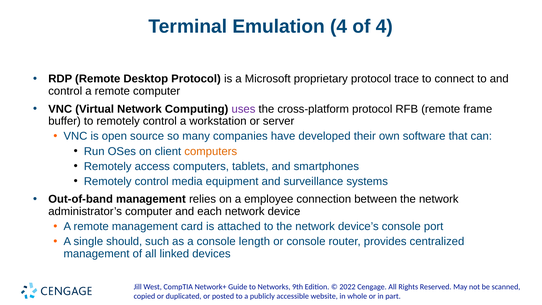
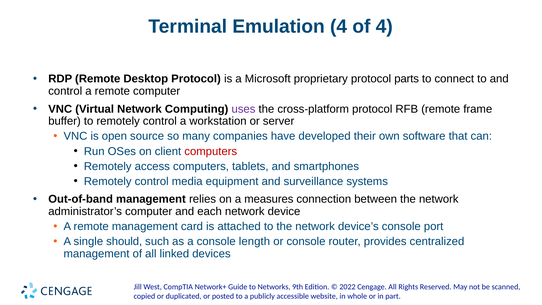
trace: trace -> parts
computers at (211, 151) colour: orange -> red
employee: employee -> measures
